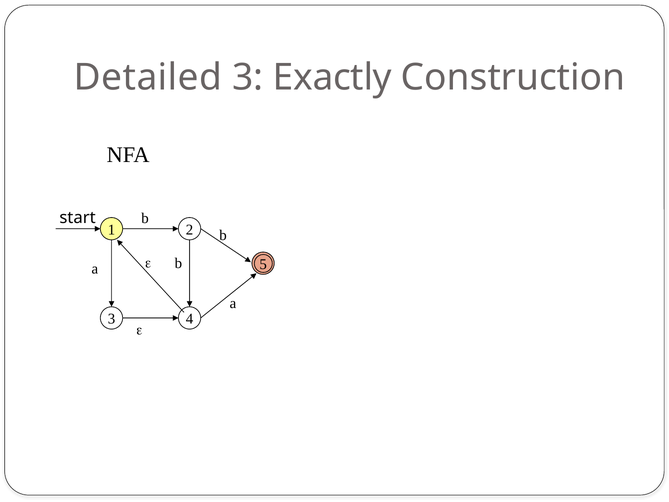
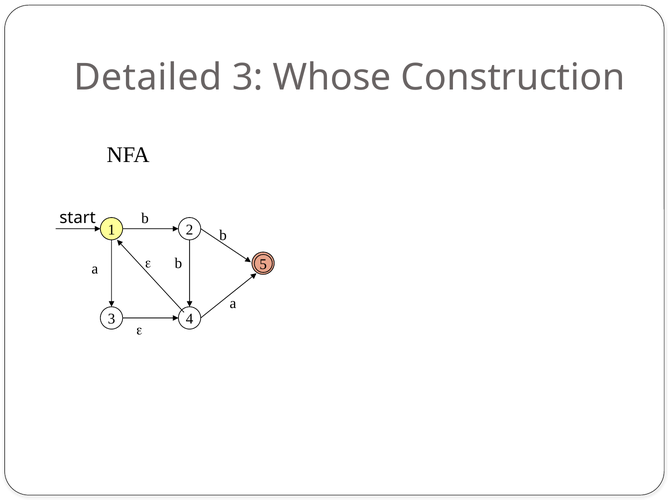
Exactly: Exactly -> Whose
